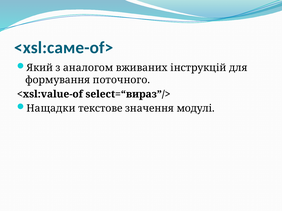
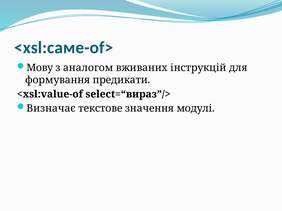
Який: Який -> Мову
поточного: поточного -> предикати
Нащадки: Нащадки -> Визначає
